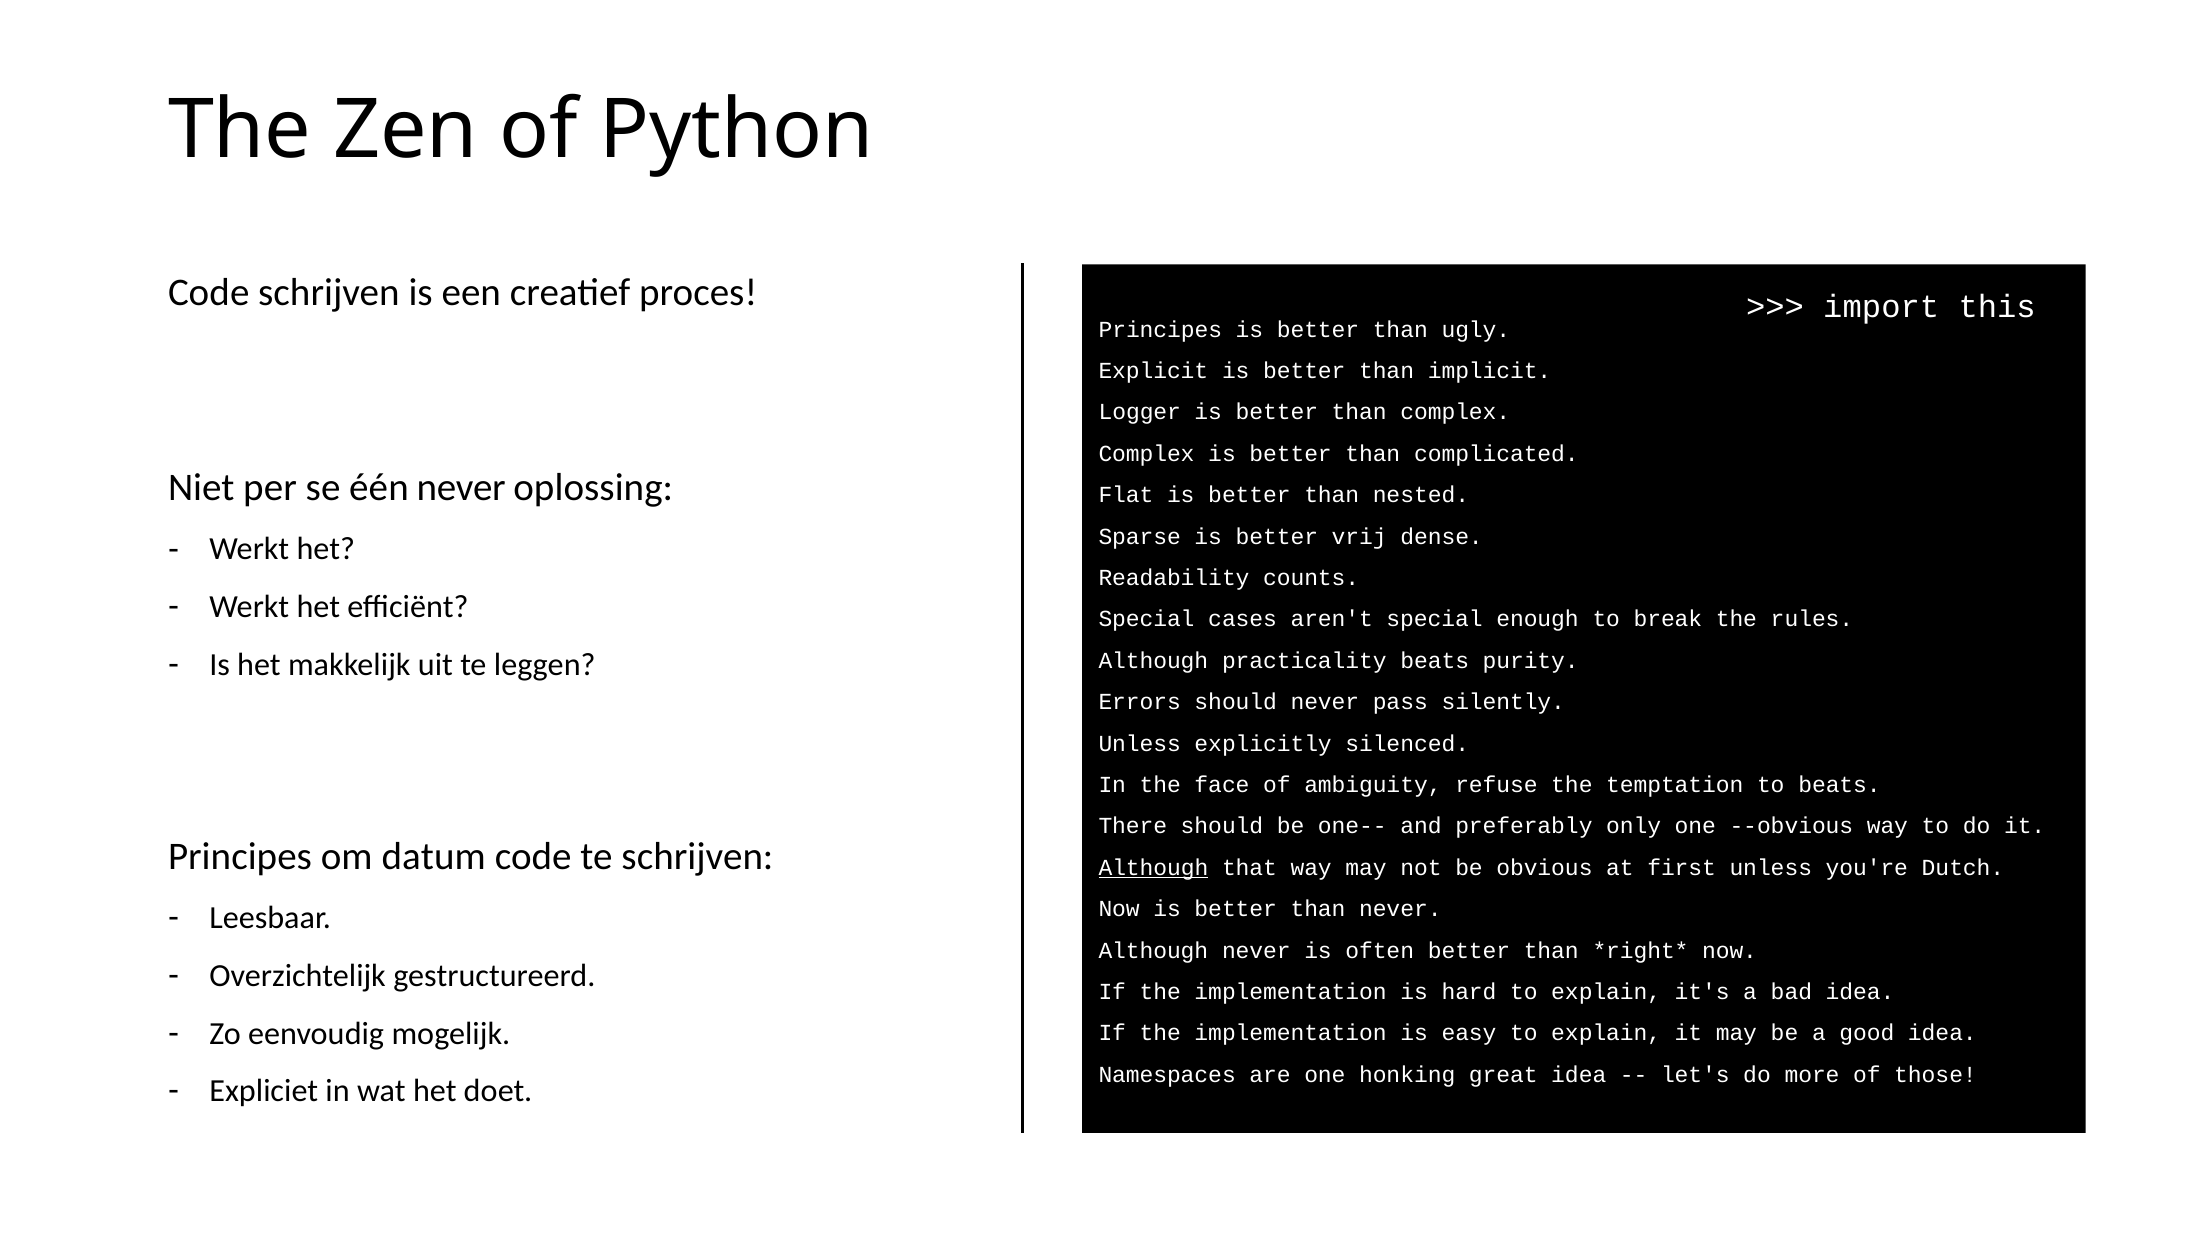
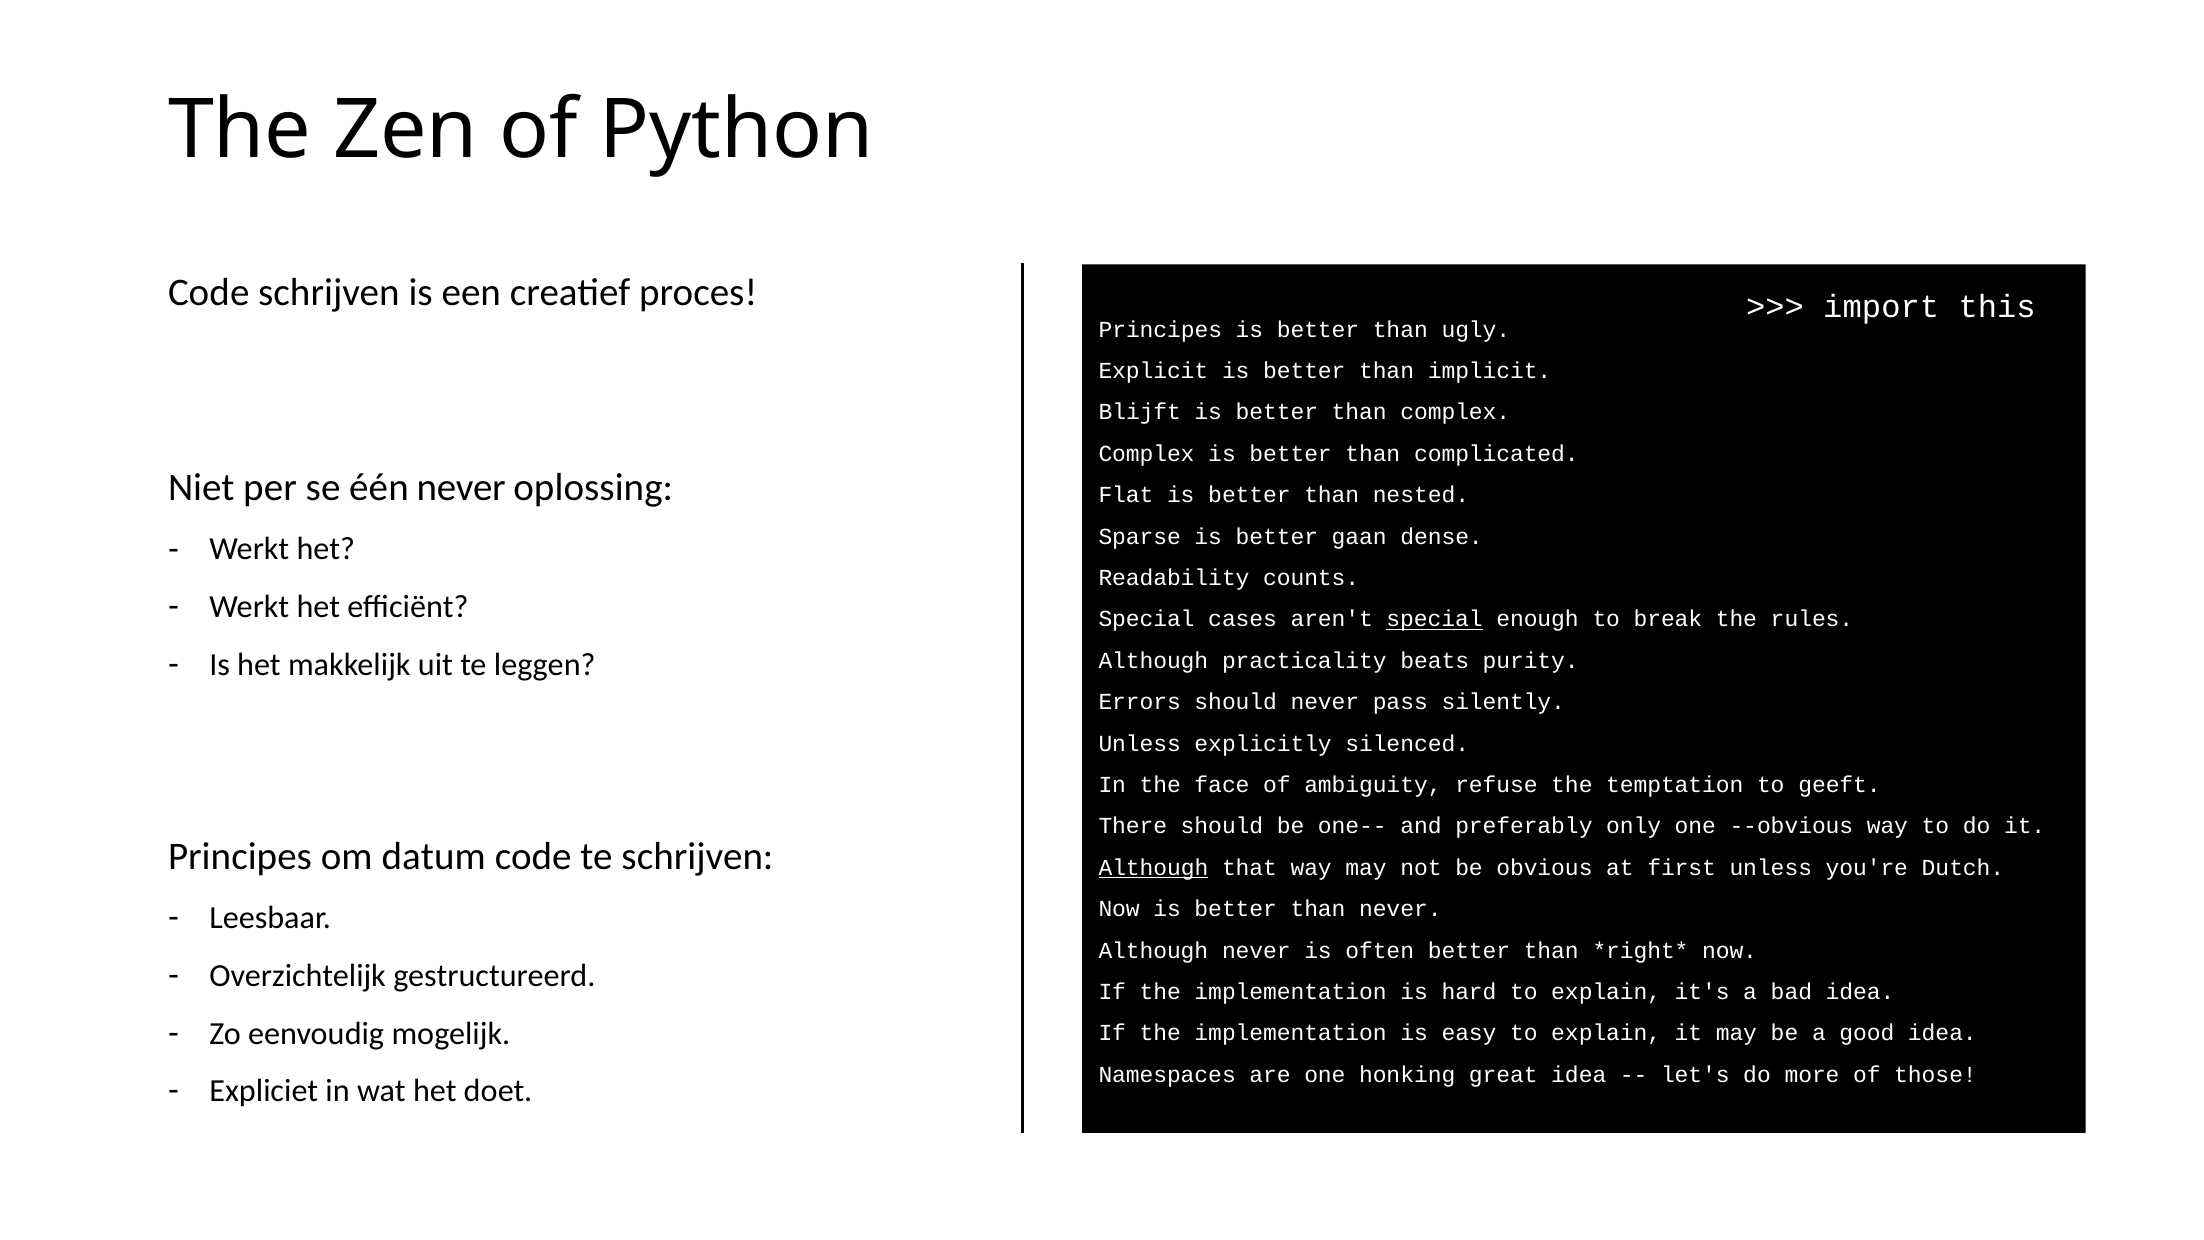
Logger: Logger -> Blijft
vrij: vrij -> gaan
special at (1435, 619) underline: none -> present
to beats: beats -> geeft
